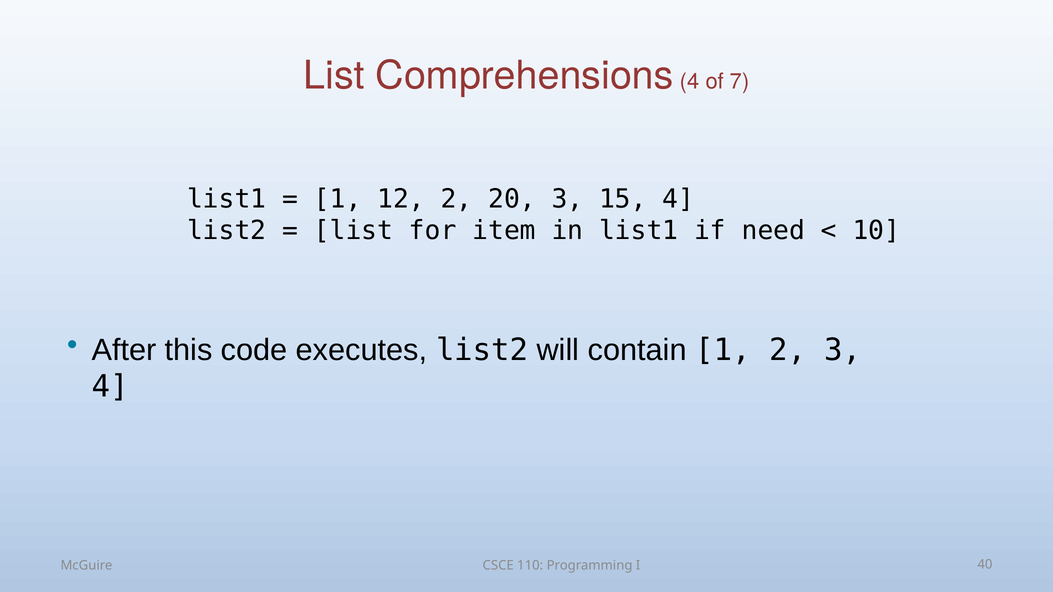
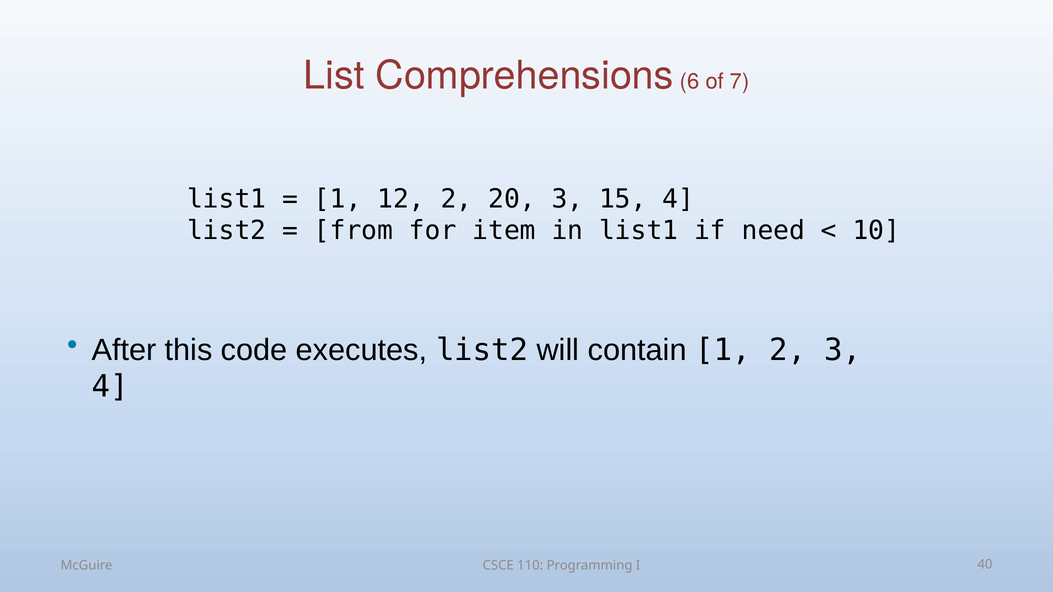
Comprehensions 4: 4 -> 6
list at (353, 231): list -> from
